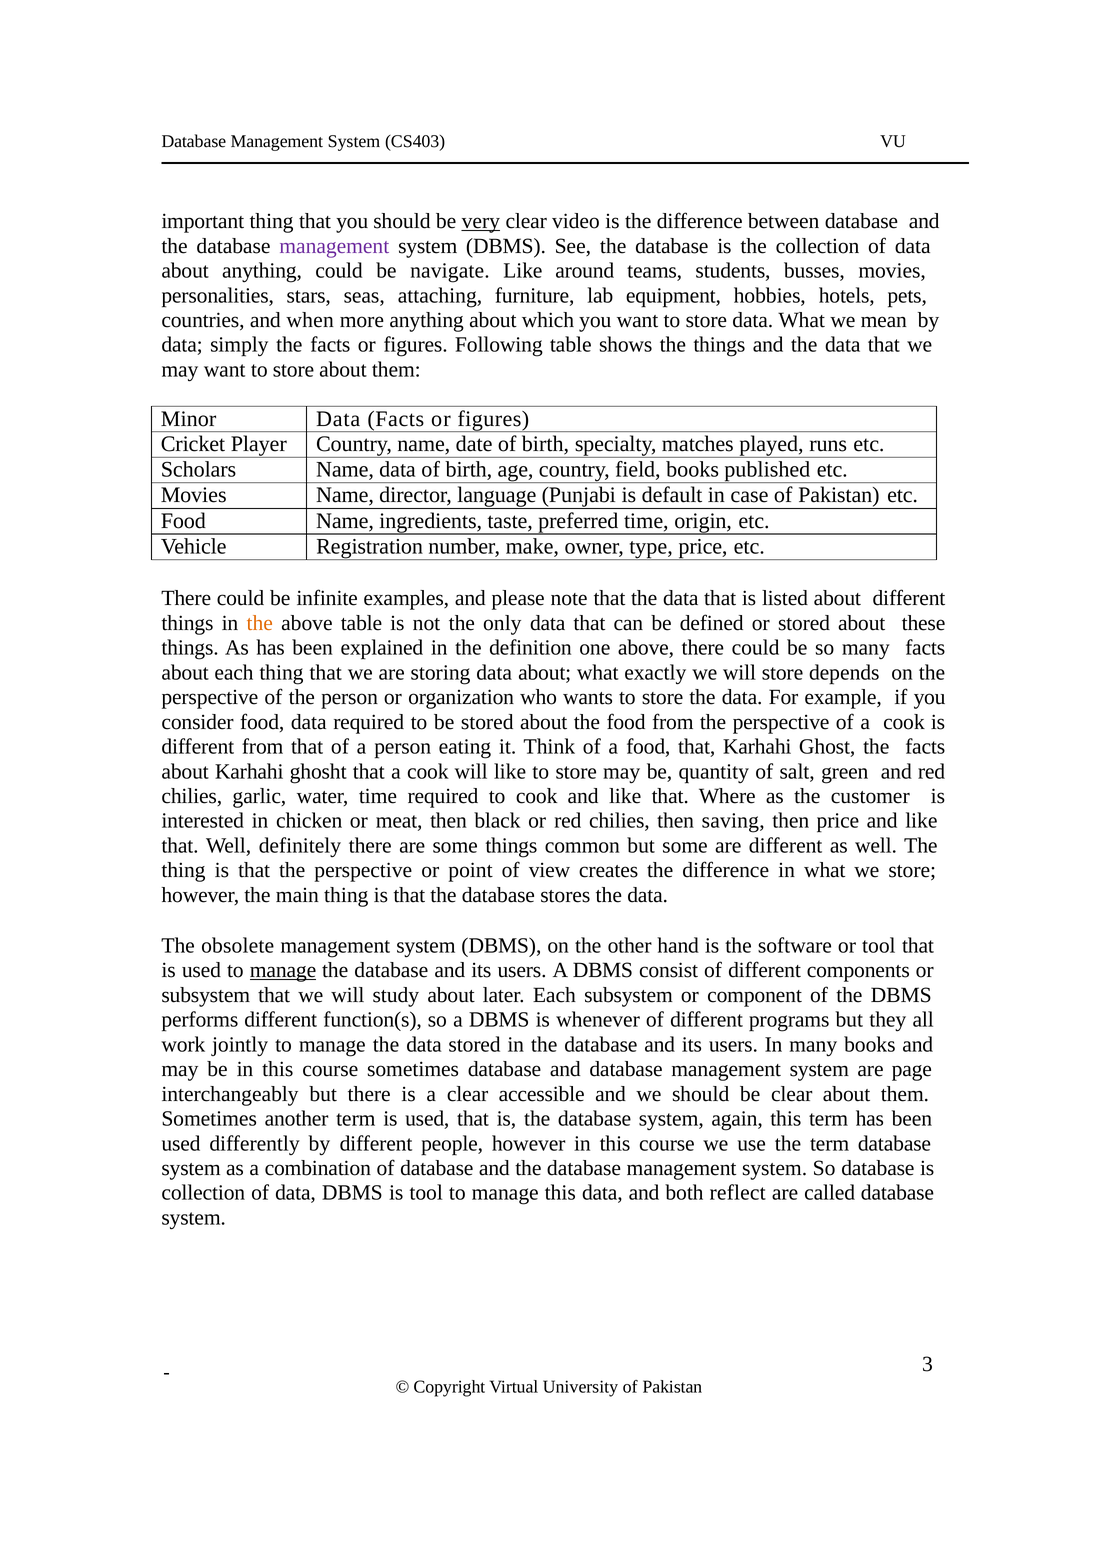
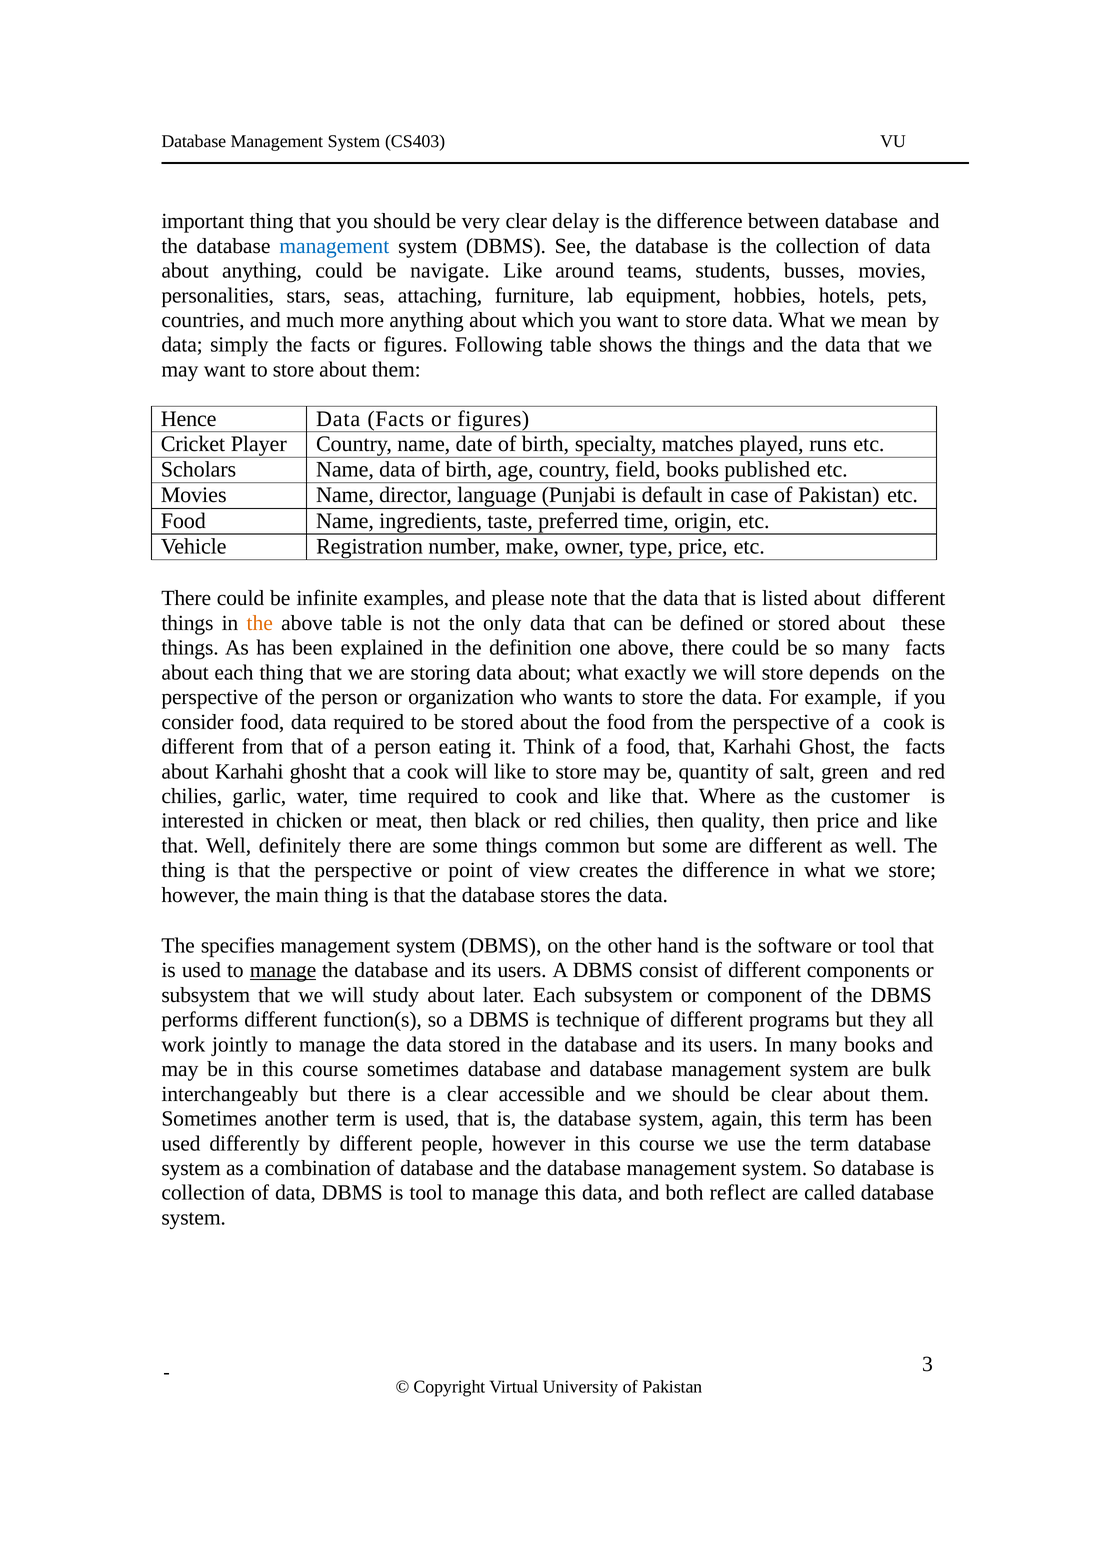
very underline: present -> none
video: video -> delay
management at (334, 246) colour: purple -> blue
when: when -> much
Minor: Minor -> Hence
saving: saving -> quality
obsolete: obsolete -> specifies
whenever: whenever -> technique
page: page -> bulk
